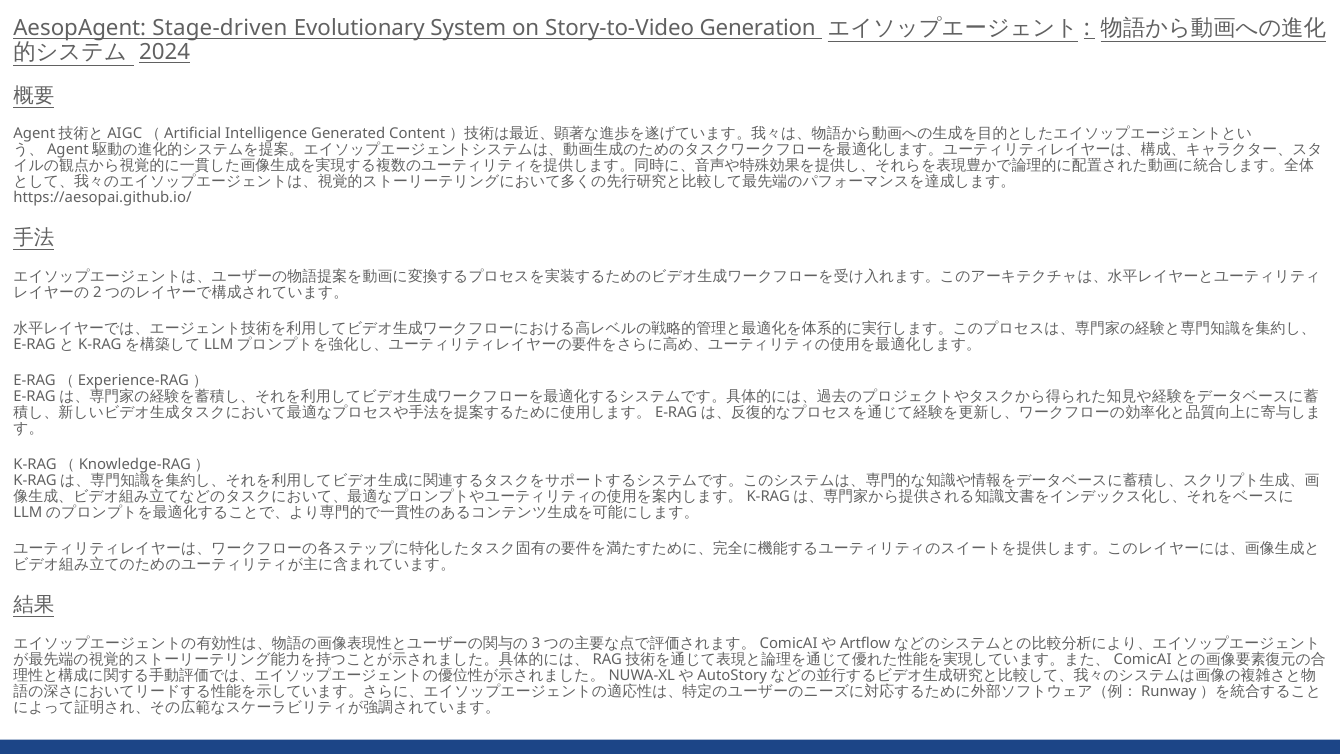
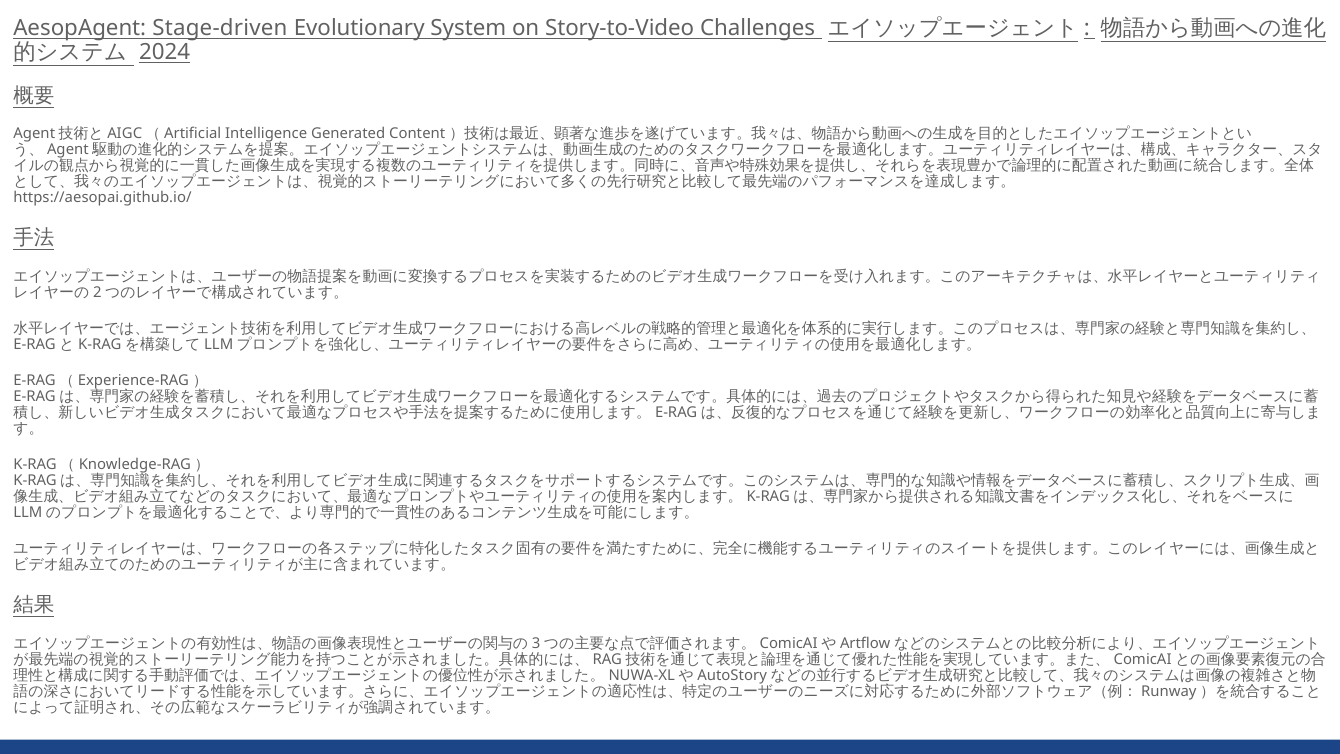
Generation: Generation -> Challenges
